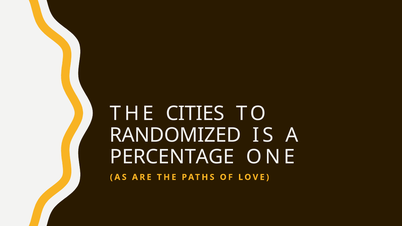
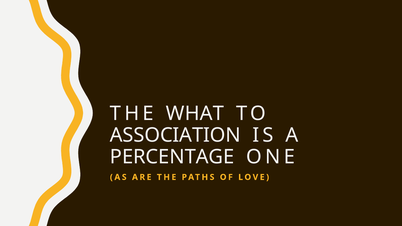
CITIES: CITIES -> WHAT
RANDOMIZED: RANDOMIZED -> ASSOCIATION
